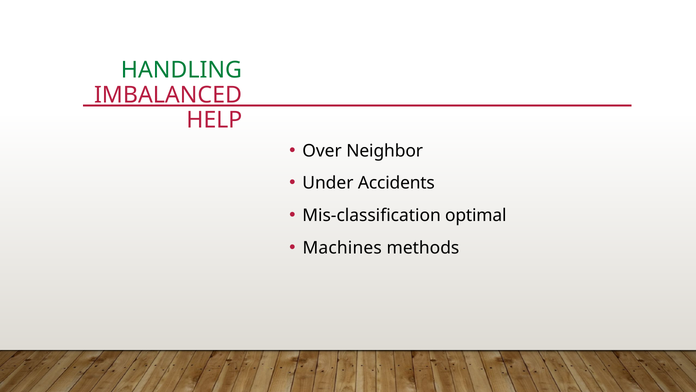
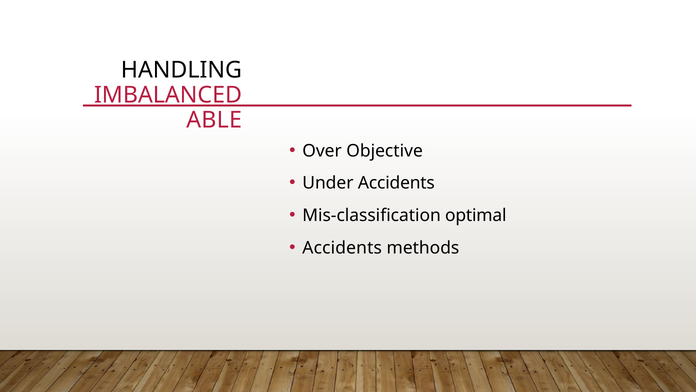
HANDLING colour: green -> black
HELP: HELP -> ABLE
Neighbor: Neighbor -> Objective
Machines at (342, 247): Machines -> Accidents
